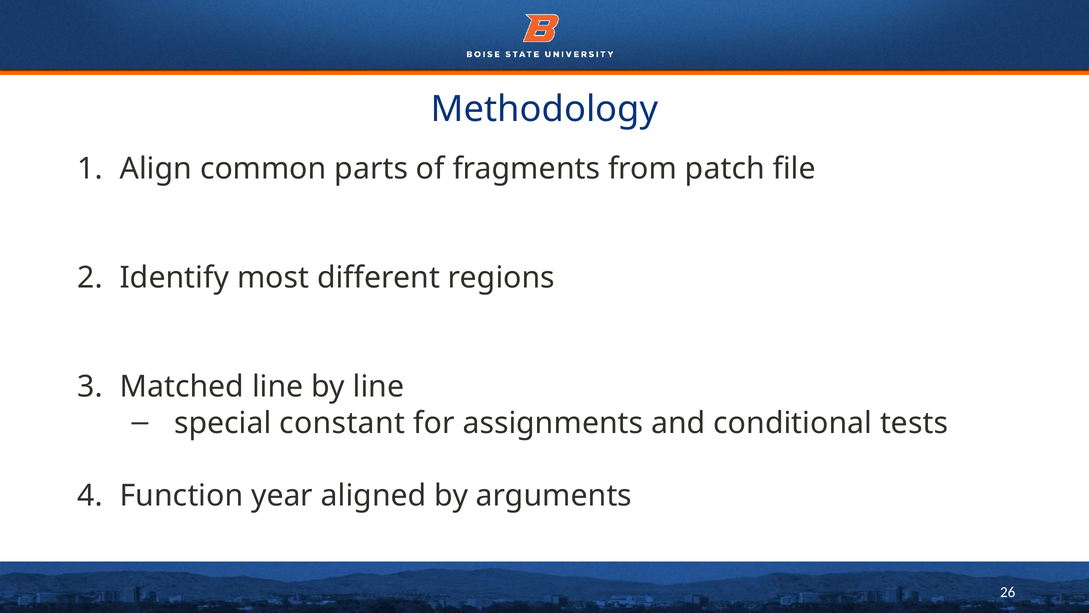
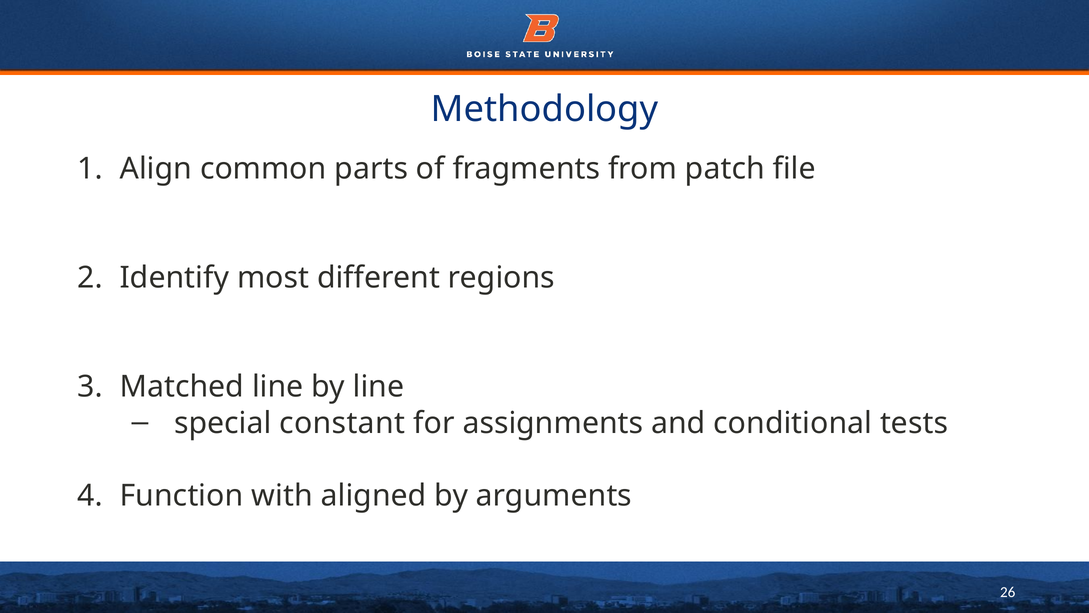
year: year -> with
